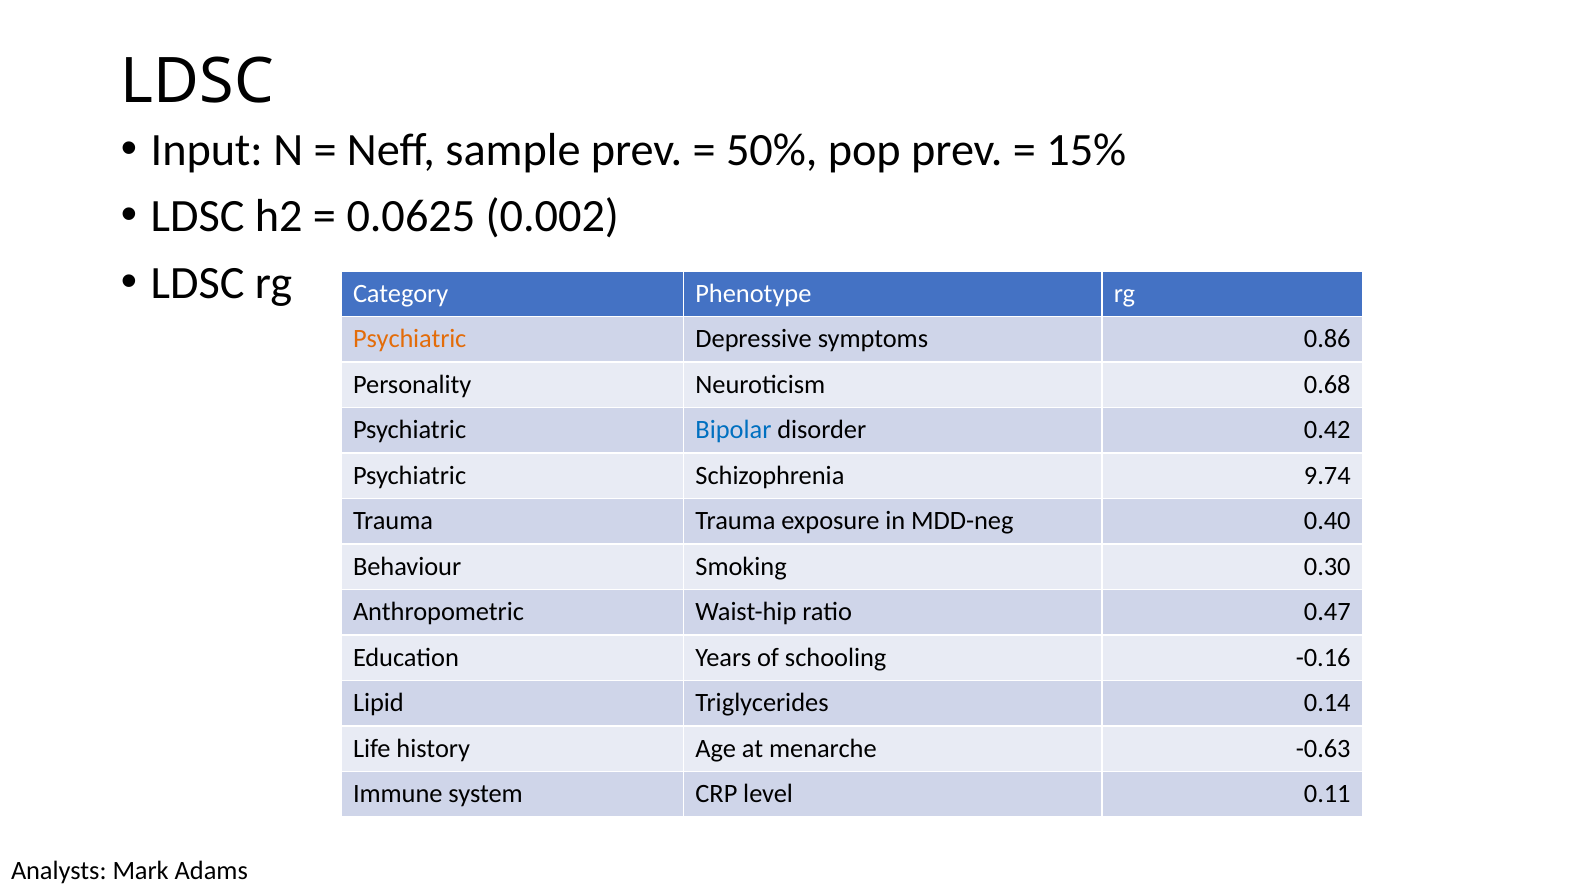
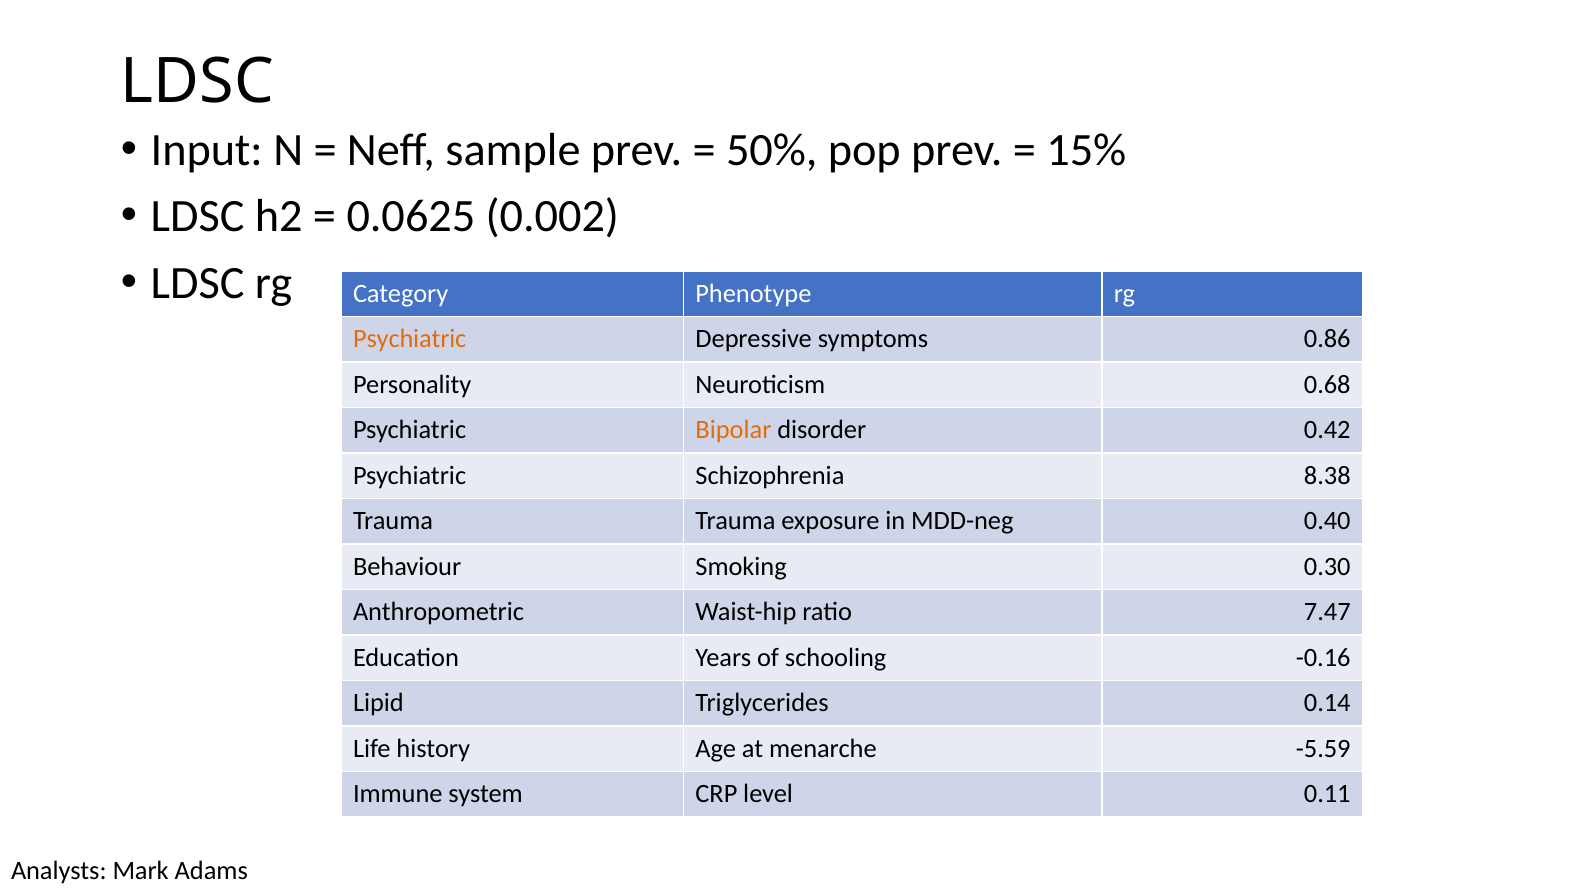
Bipolar colour: blue -> orange
9.74: 9.74 -> 8.38
0.47: 0.47 -> 7.47
-0.63: -0.63 -> -5.59
